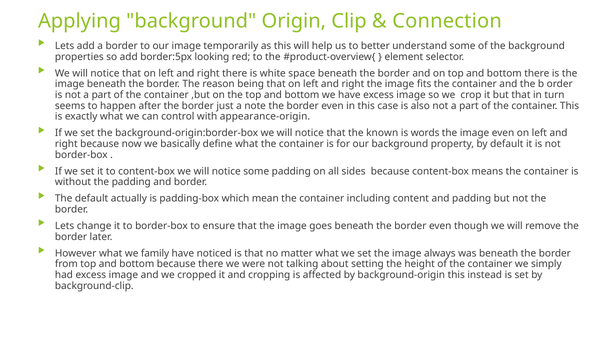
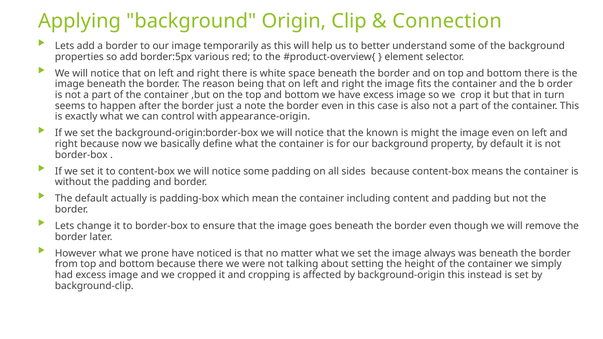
looking: looking -> various
words: words -> might
family: family -> prone
